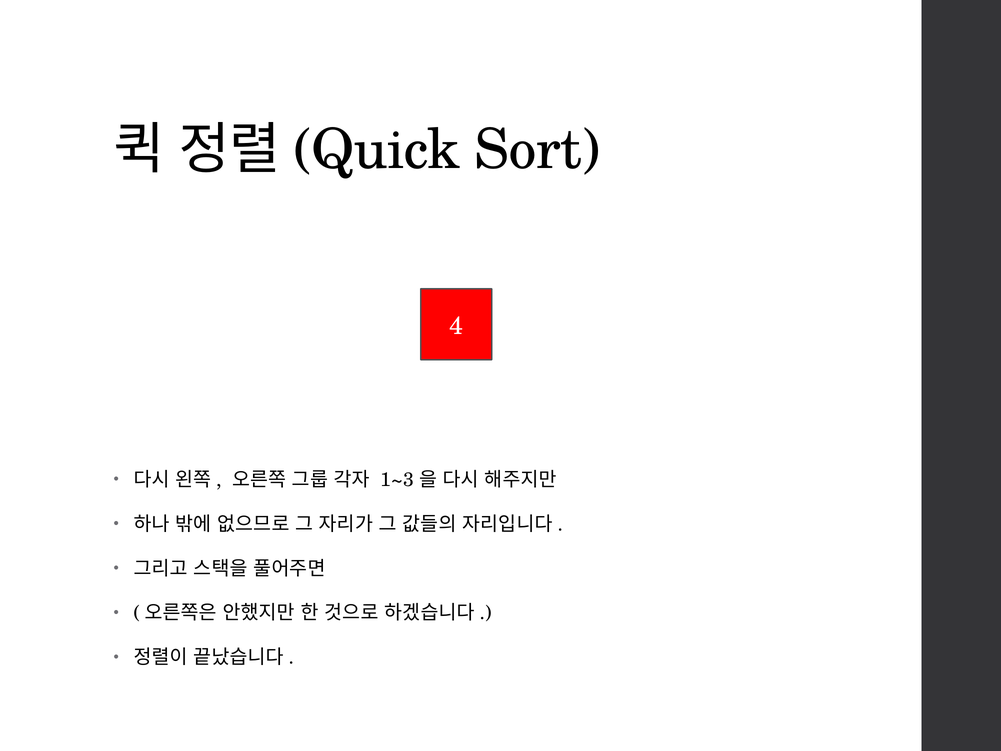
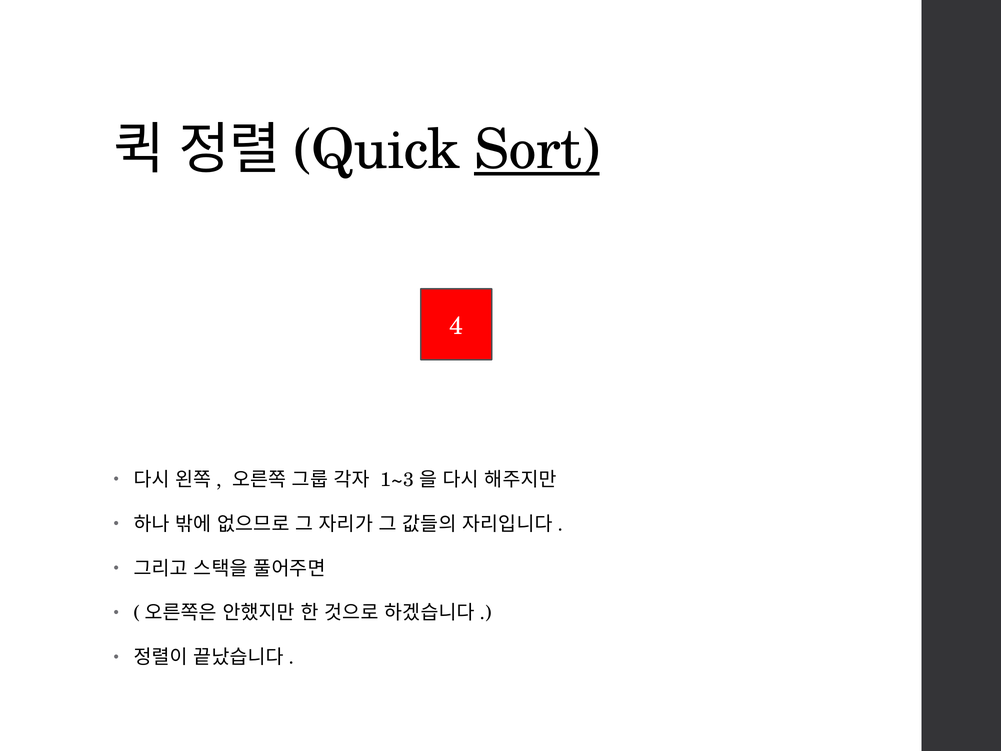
Sort underline: none -> present
